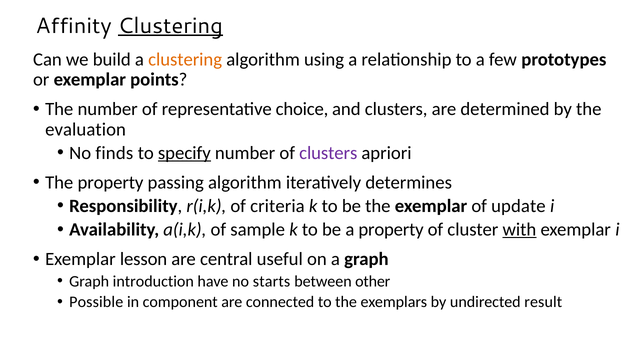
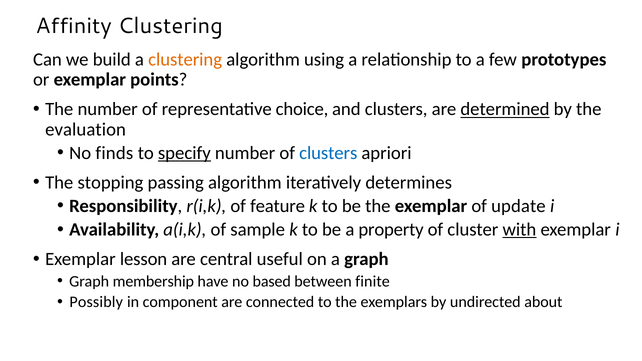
Clustering at (170, 26) underline: present -> none
determined underline: none -> present
clusters at (328, 153) colour: purple -> blue
The property: property -> stopping
criteria: criteria -> feature
introduction: introduction -> membership
starts: starts -> based
other: other -> finite
Possible: Possible -> Possibly
result: result -> about
